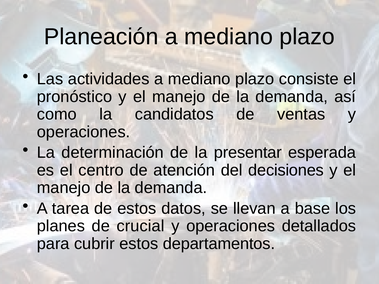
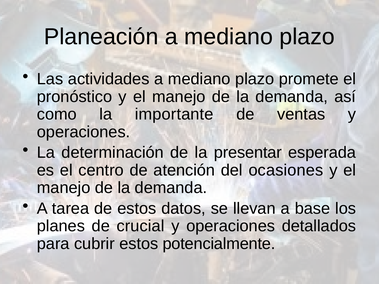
consiste: consiste -> promete
candidatos: candidatos -> importante
decisiones: decisiones -> ocasiones
departamentos: departamentos -> potencialmente
